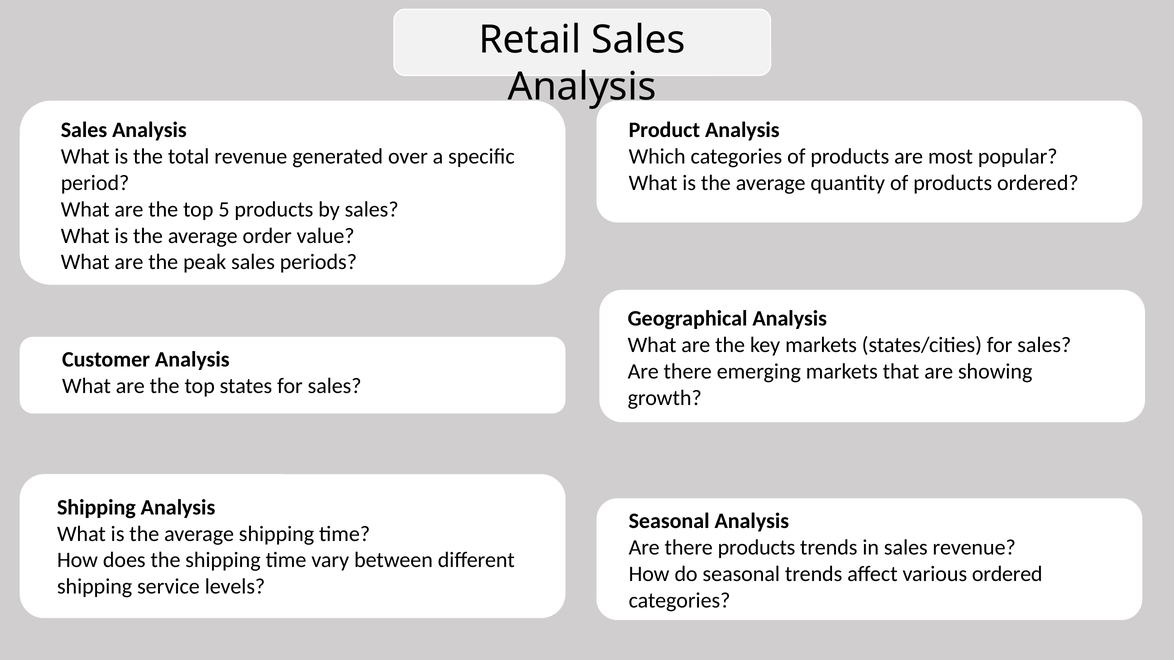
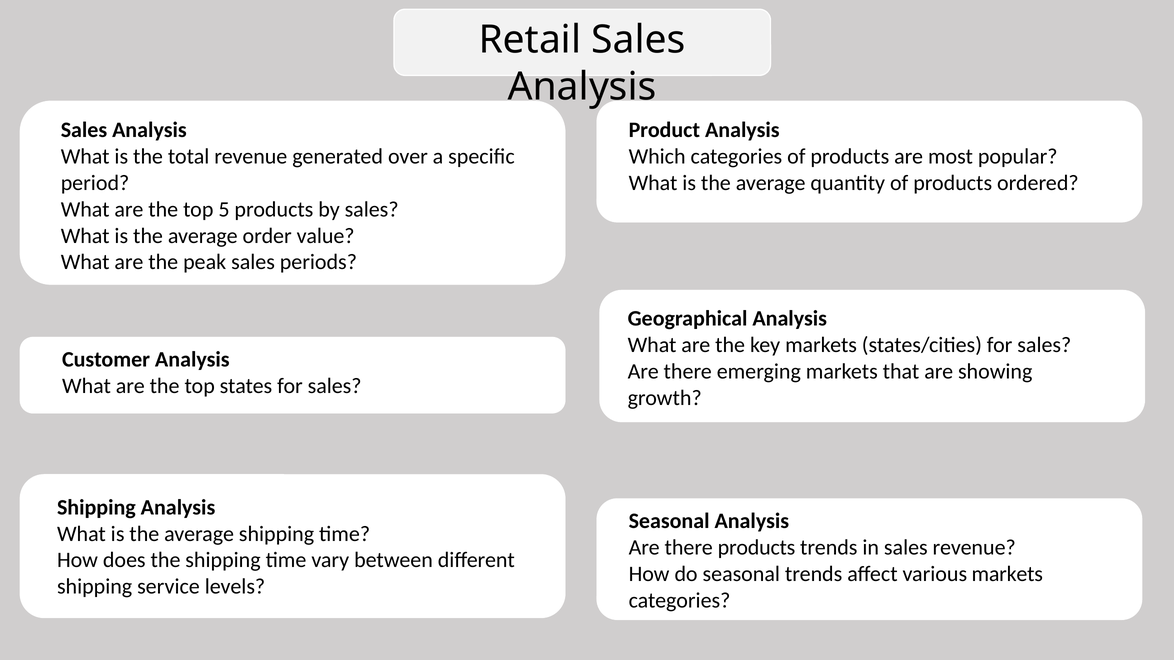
various ordered: ordered -> markets
